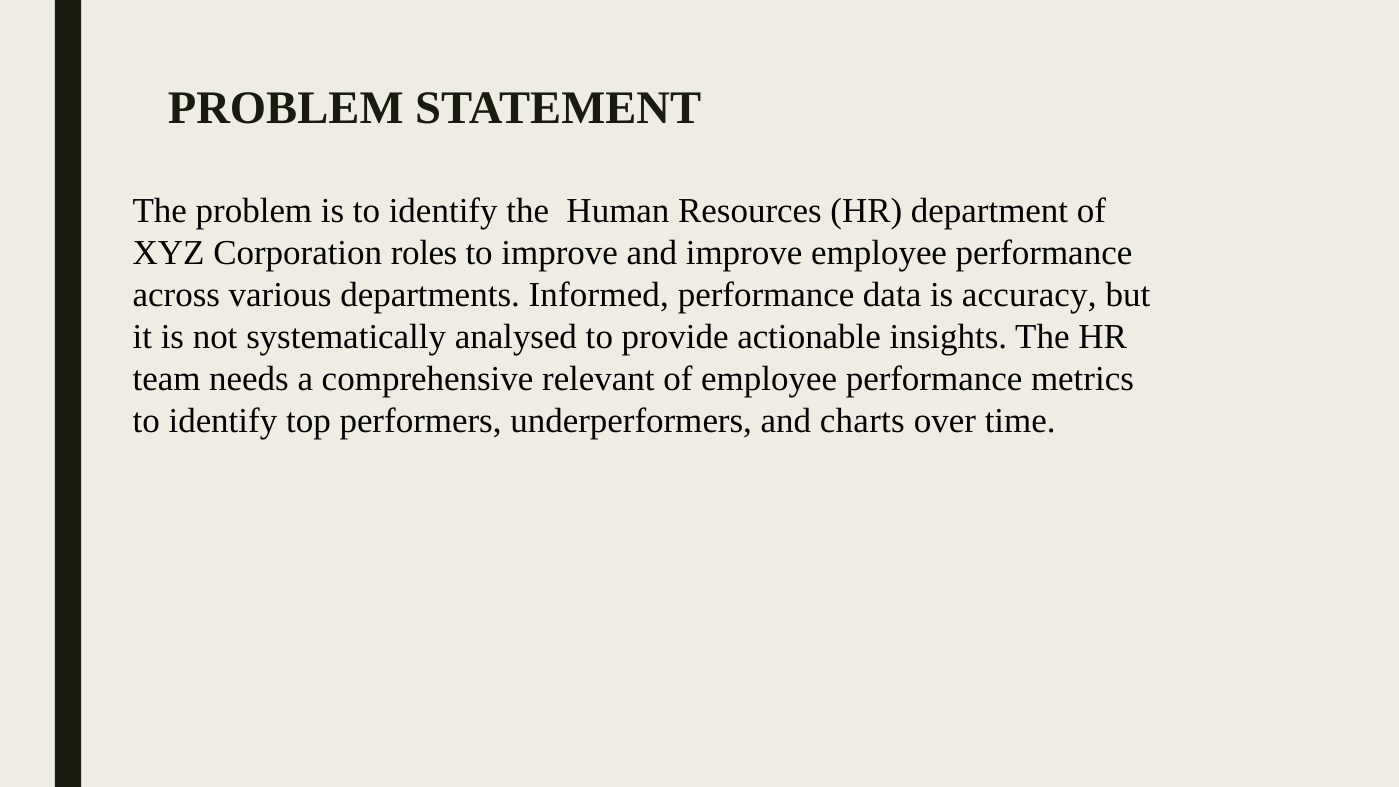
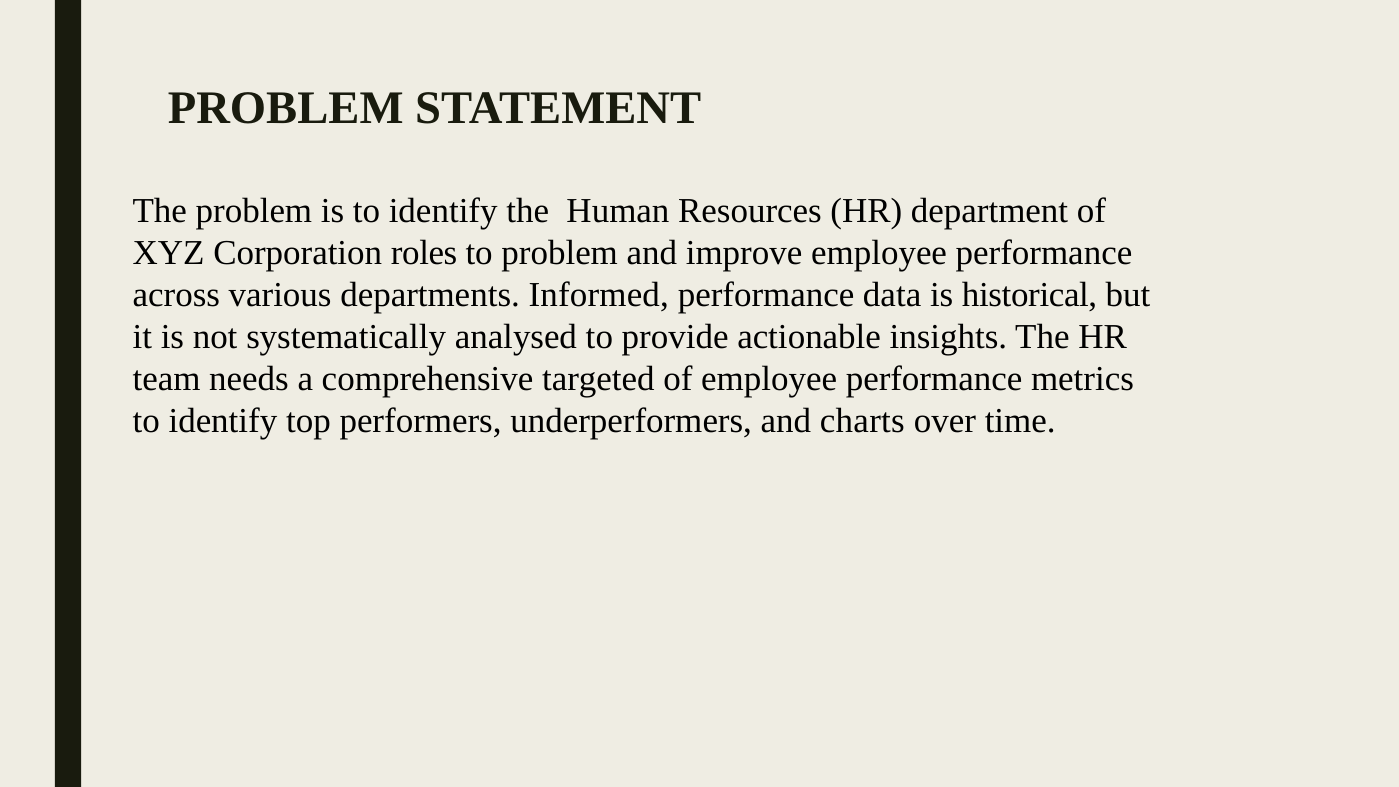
to improve: improve -> problem
accuracy: accuracy -> historical
relevant: relevant -> targeted
